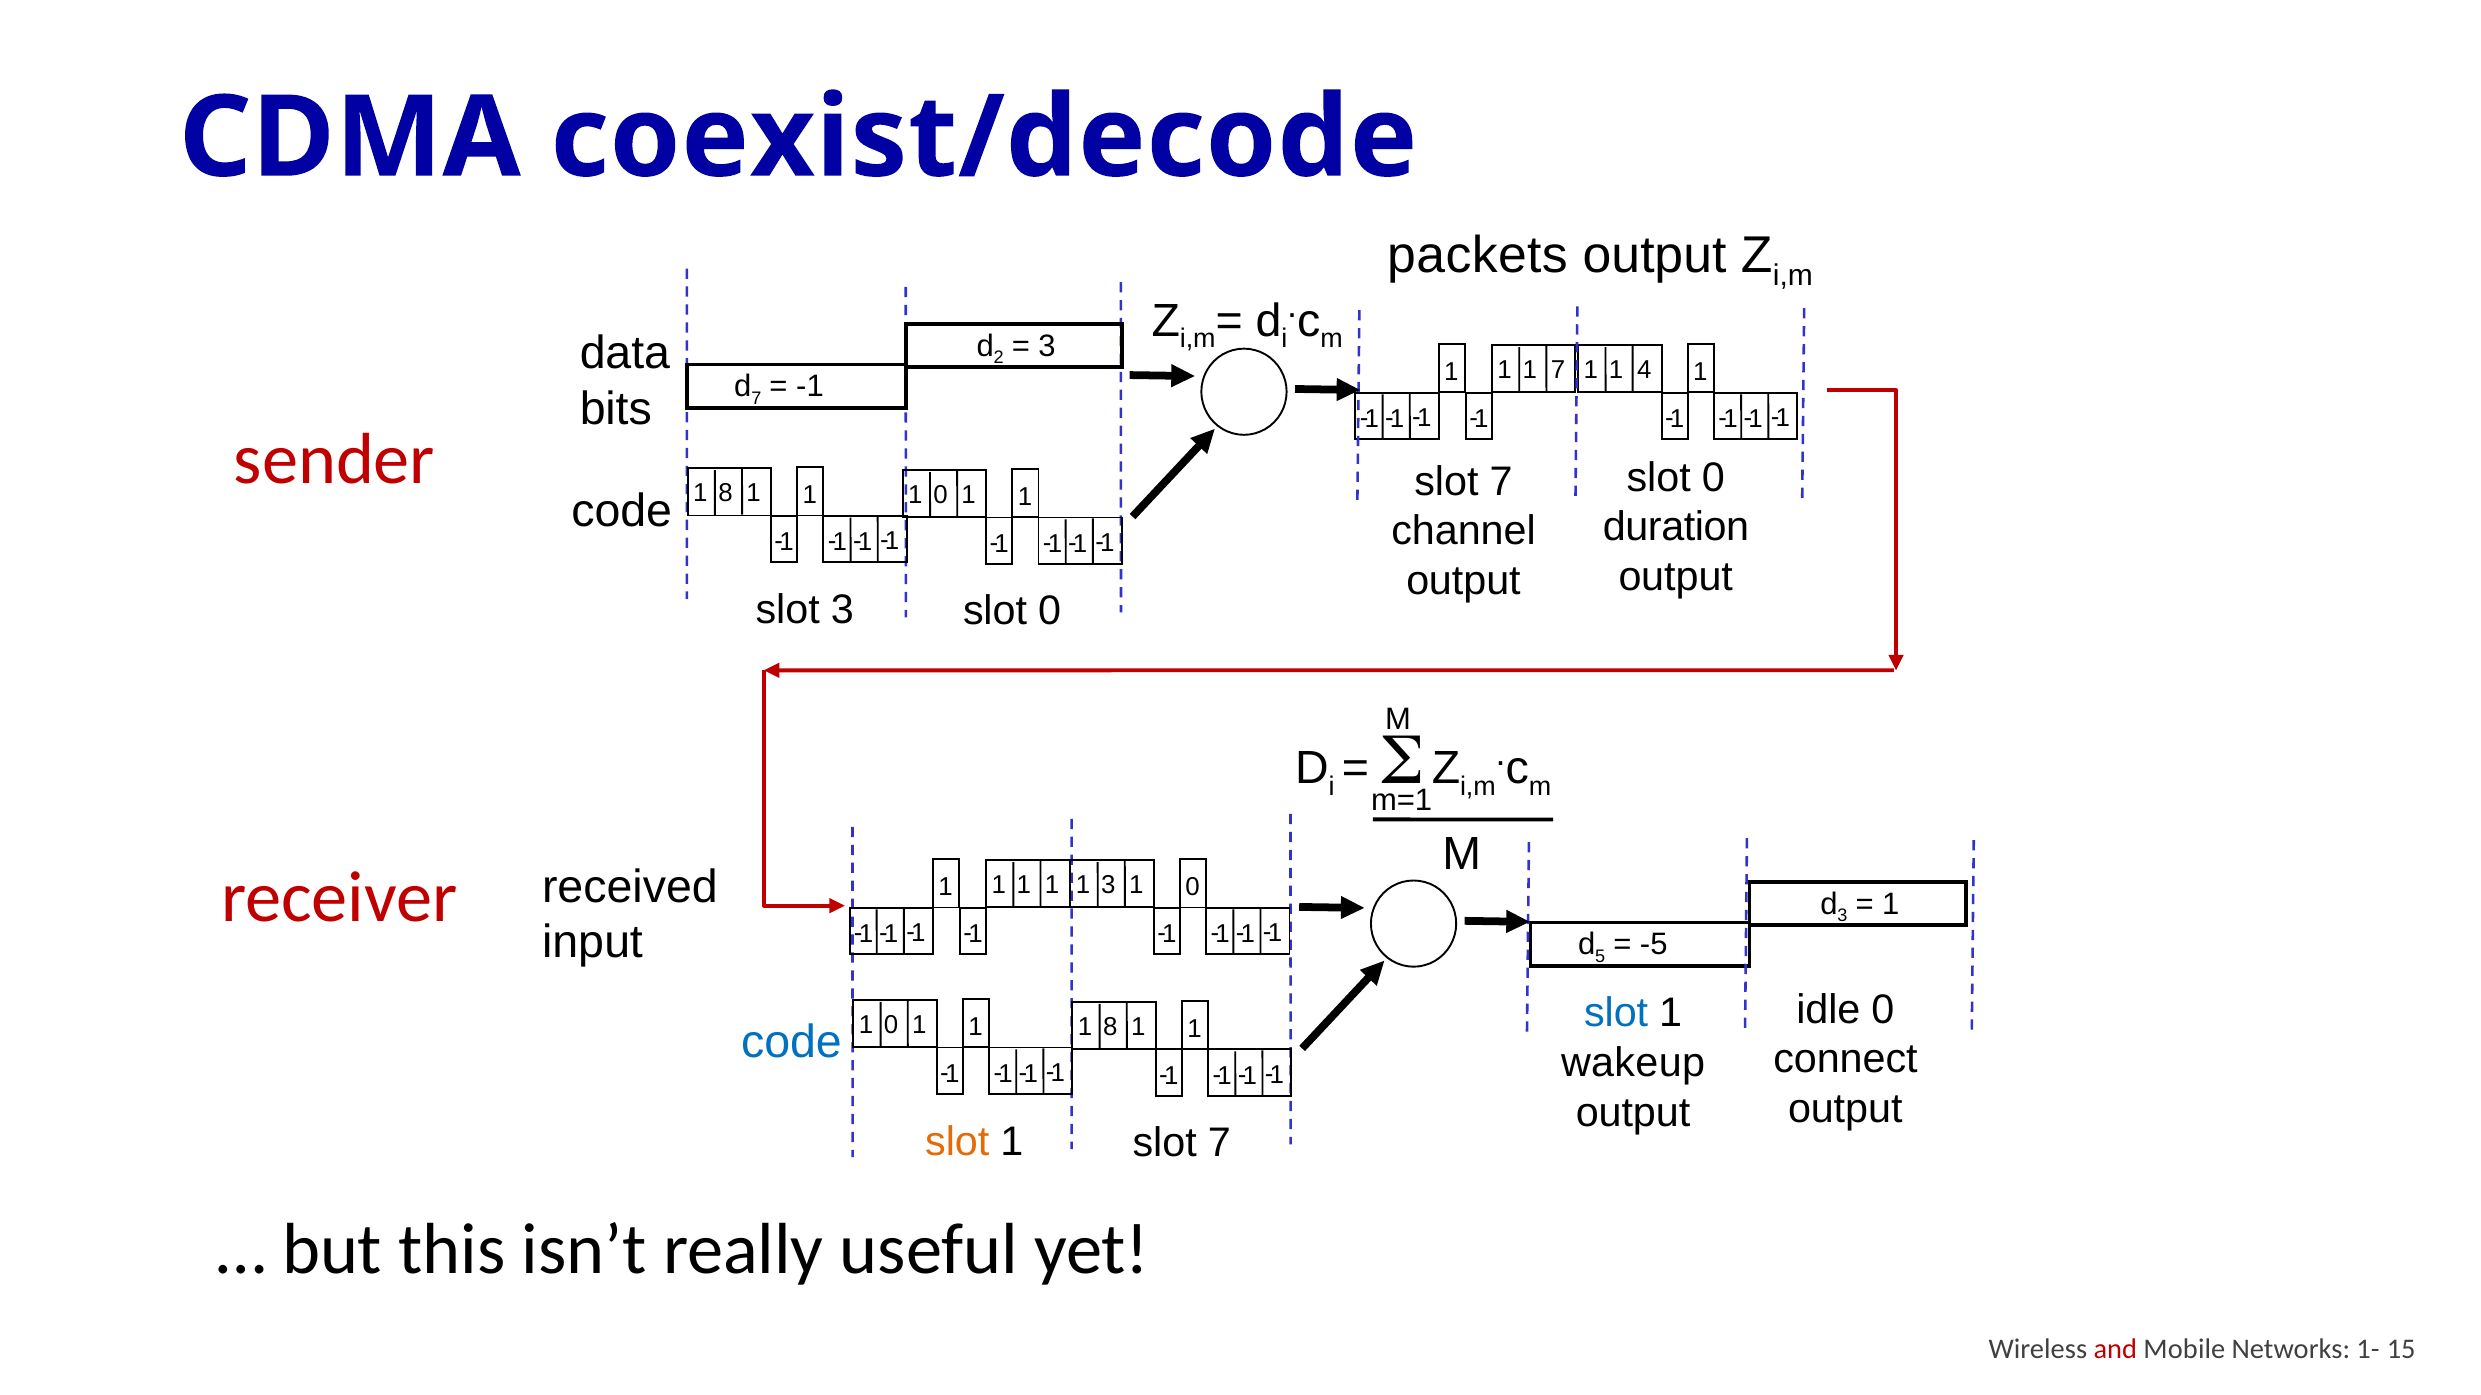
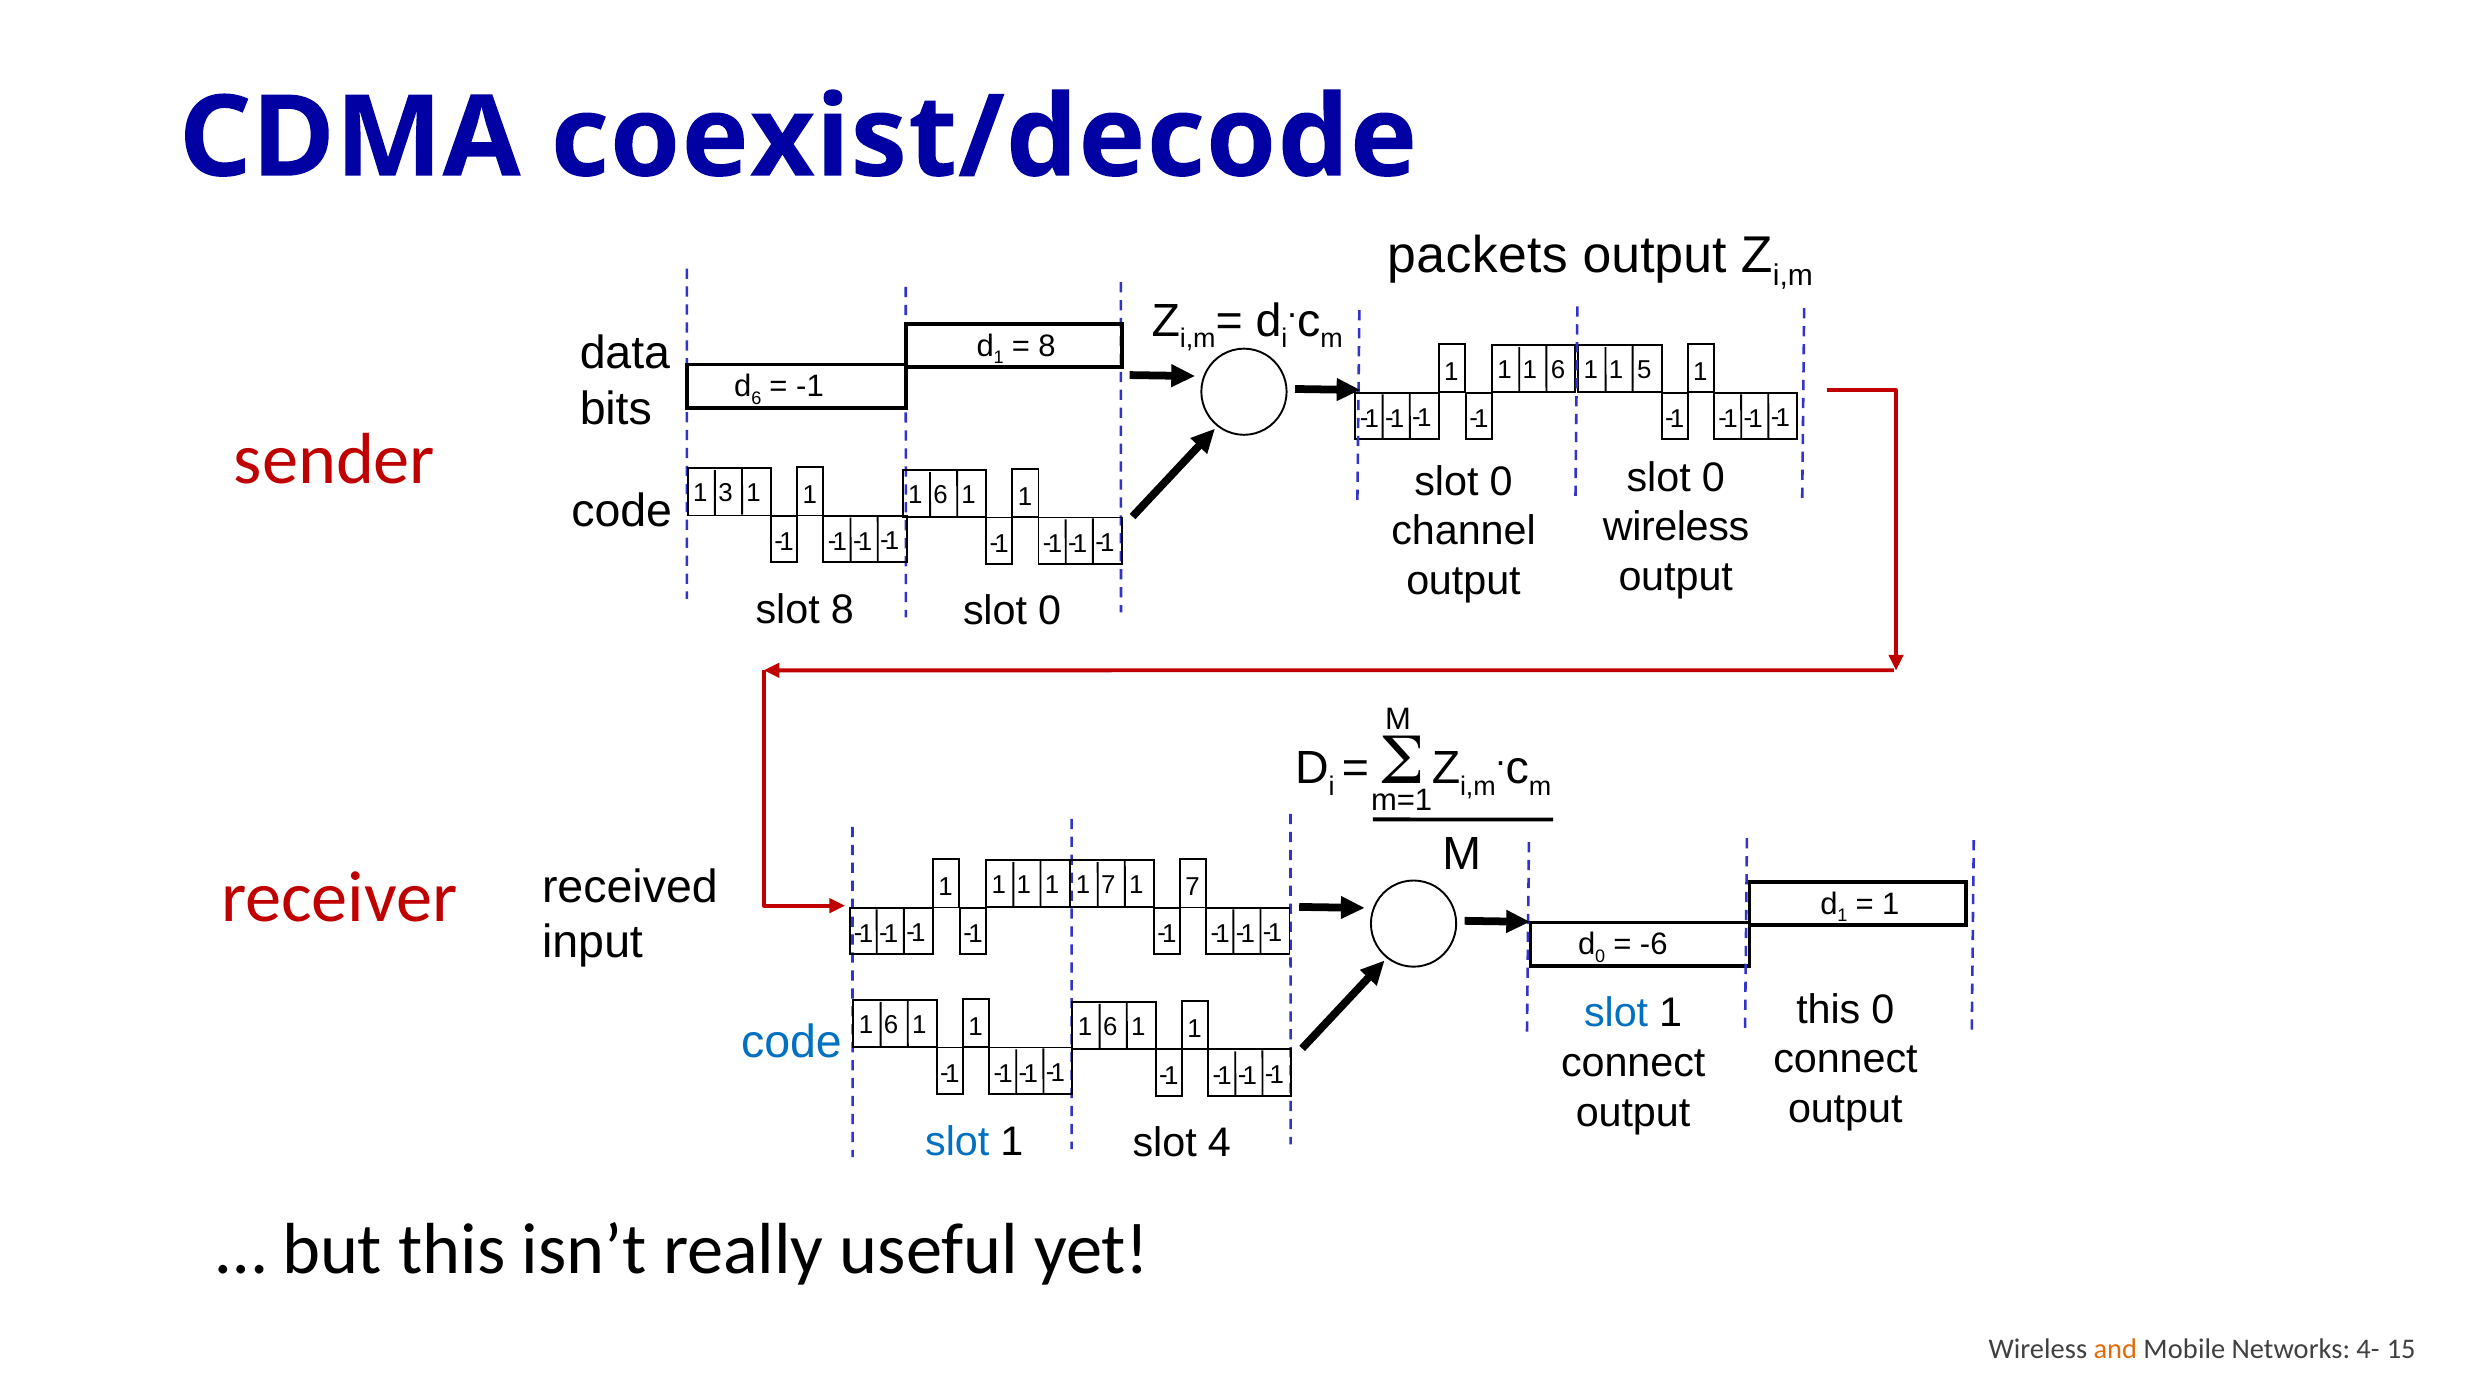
2 at (999, 358): 2 -> 1
3 at (1047, 346): 3 -> 8
7 at (1558, 370): 7 -> 6
4: 4 -> 5
7 at (756, 399): 7 -> 6
7 at (1501, 482): 7 -> 0
8 at (725, 493): 8 -> 3
0 at (941, 495): 0 -> 6
duration at (1676, 527): duration -> wireless
slot 3: 3 -> 8
3 at (1108, 885): 3 -> 7
0 at (1193, 887): 0 -> 7
3 at (1842, 916): 3 -> 1
5 at (1600, 957): 5 -> 0
-5: -5 -> -6
idle at (1828, 1010): idle -> this
0 at (891, 1025): 0 -> 6
8 at (1110, 1027): 8 -> 6
wakeup at (1633, 1063): wakeup -> connect
slot at (957, 1143) colour: orange -> blue
1 slot 7: 7 -> 4
and colour: red -> orange
1-: 1- -> 4-
